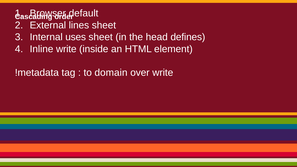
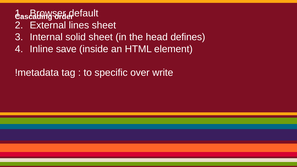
uses: uses -> solid
Inline write: write -> save
domain: domain -> specific
